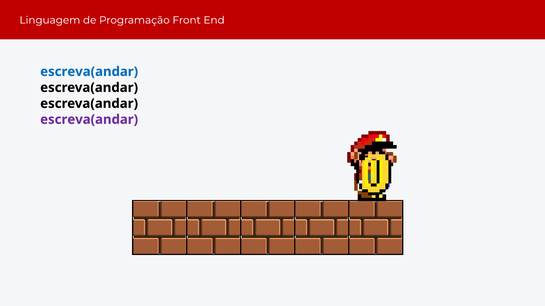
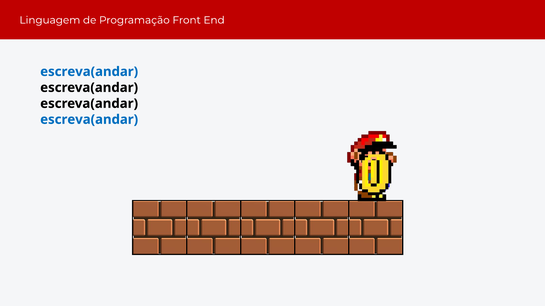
escreva(andar at (89, 120) colour: purple -> blue
